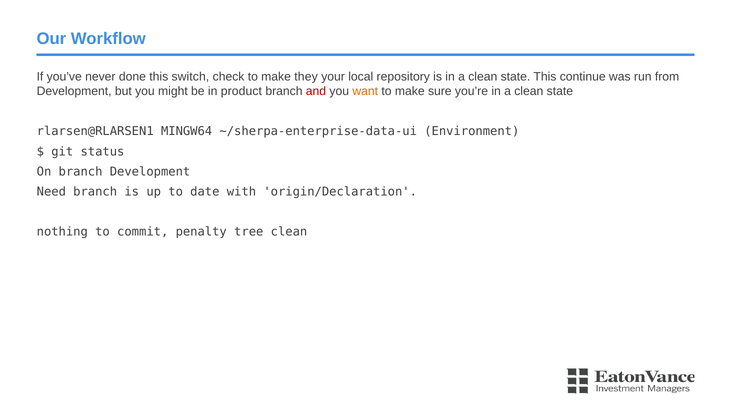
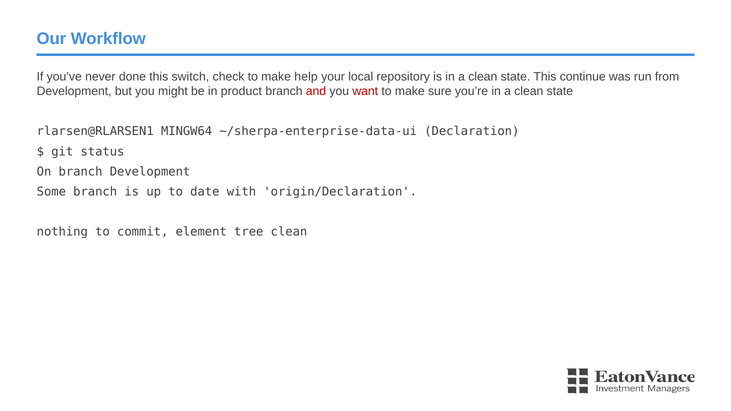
they: they -> help
want colour: orange -> red
Environment: Environment -> Declaration
Need: Need -> Some
penalty: penalty -> element
